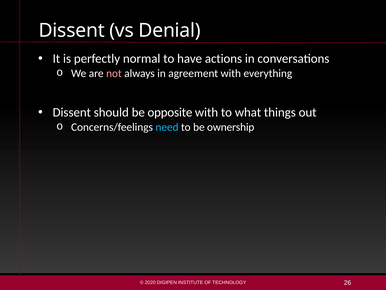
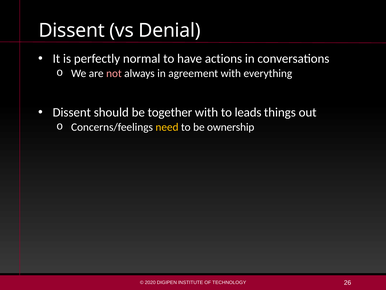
opposite: opposite -> together
what: what -> leads
need colour: light blue -> yellow
